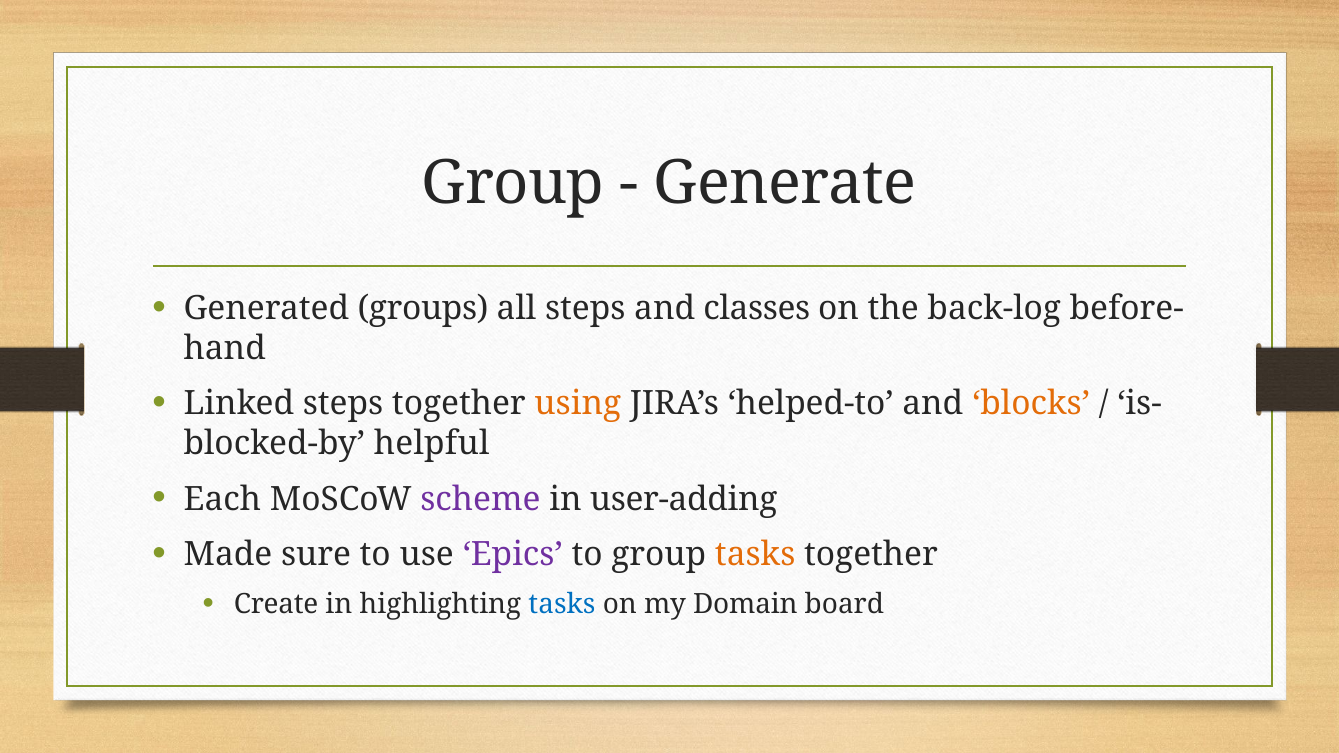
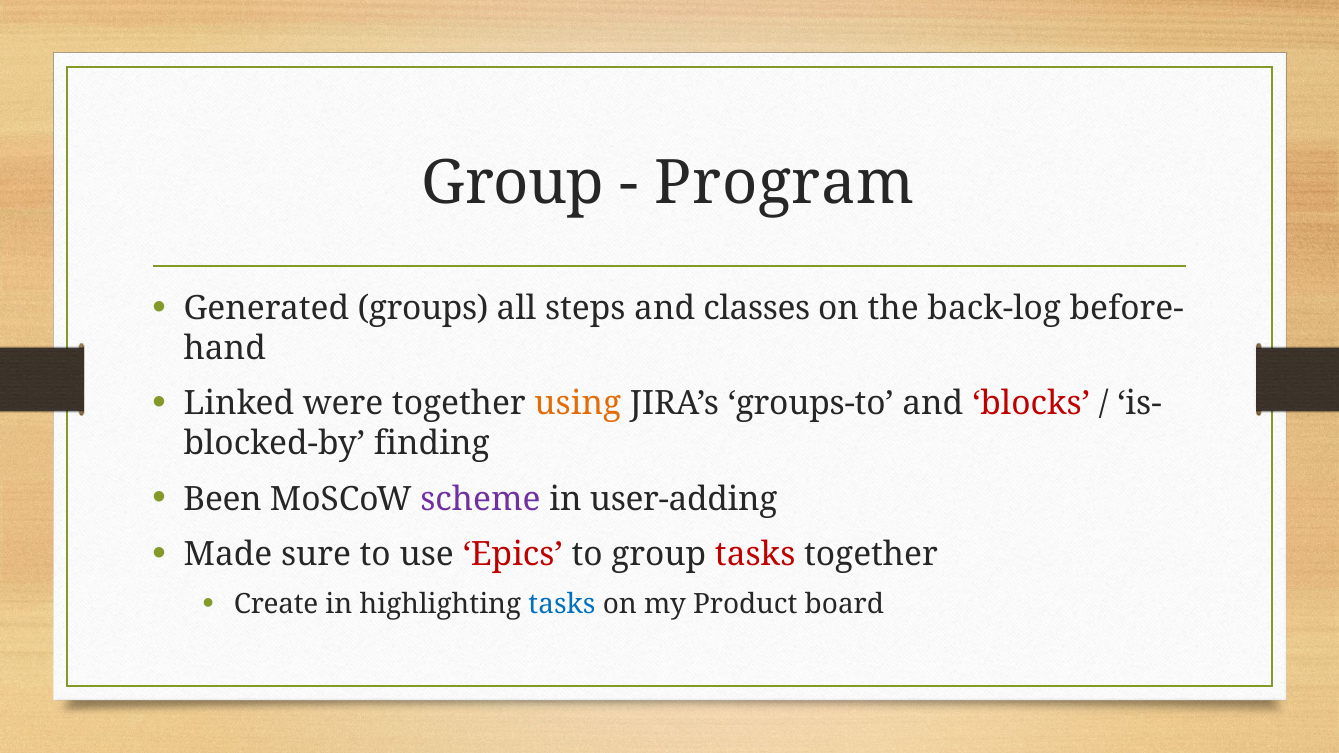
Generate: Generate -> Program
Linked steps: steps -> were
helped-to: helped-to -> groups-to
blocks colour: orange -> red
helpful: helpful -> finding
Each: Each -> Been
Epics colour: purple -> red
tasks at (755, 554) colour: orange -> red
Domain: Domain -> Product
